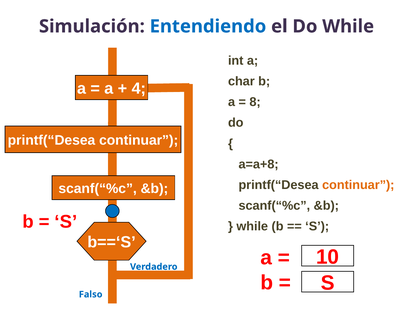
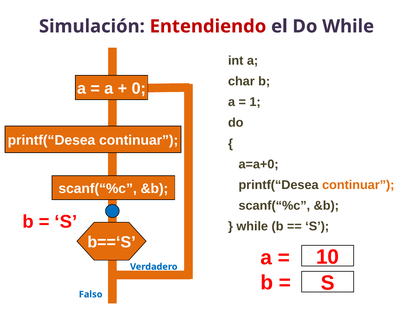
Entendiendo colour: blue -> red
4: 4 -> 0
8: 8 -> 1
a=a+8: a=a+8 -> a=a+0
